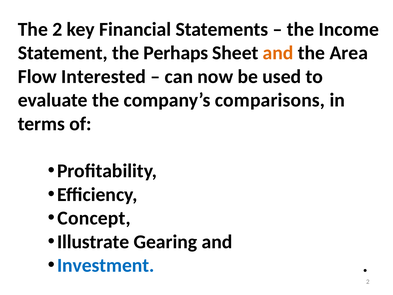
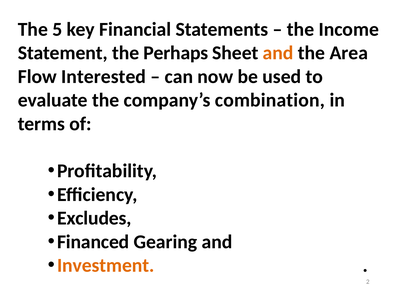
The 2: 2 -> 5
comparisons: comparisons -> combination
Concept: Concept -> Excludes
Illustrate: Illustrate -> Financed
Investment colour: blue -> orange
